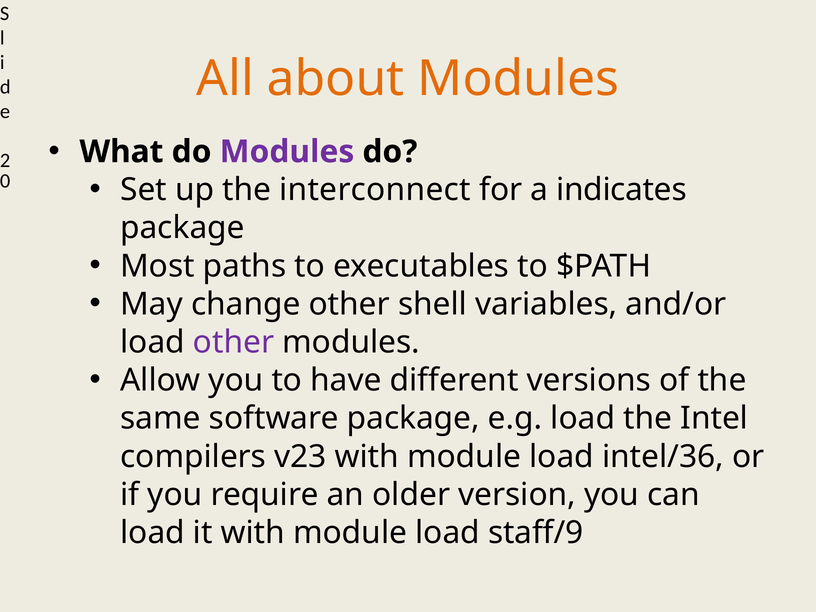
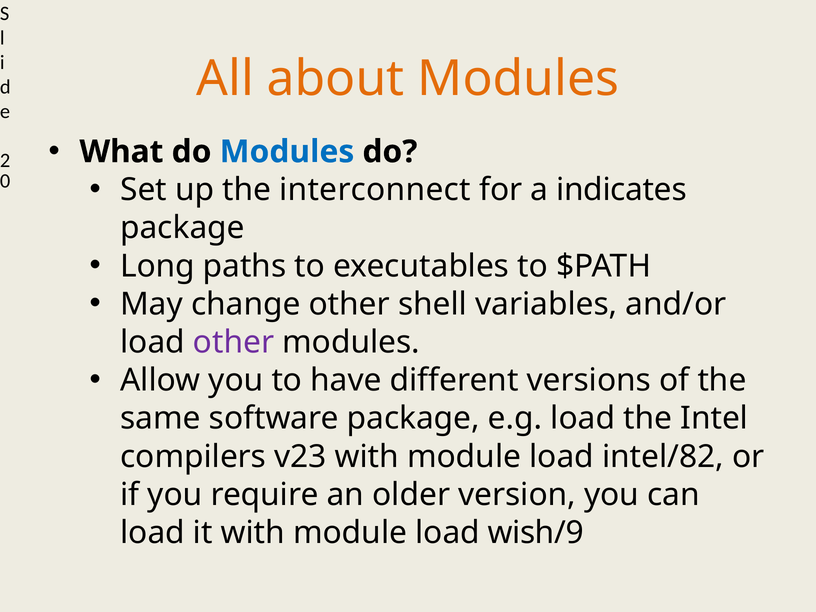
Modules at (287, 152) colour: purple -> blue
Most: Most -> Long
intel/36: intel/36 -> intel/82
staff/9: staff/9 -> wish/9
